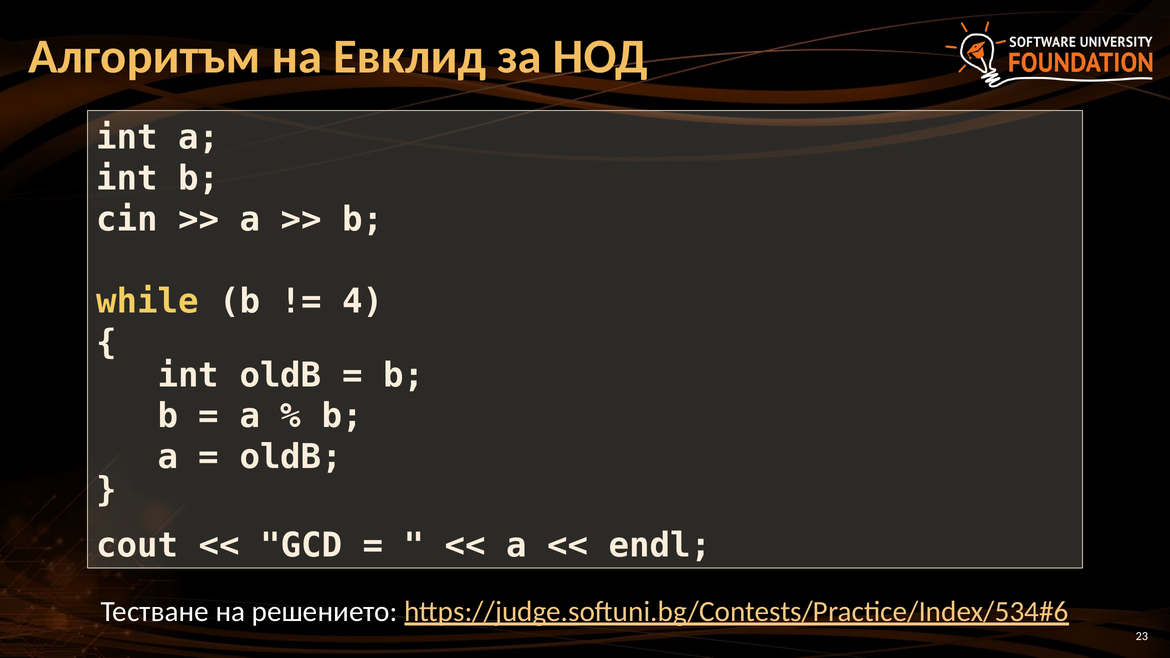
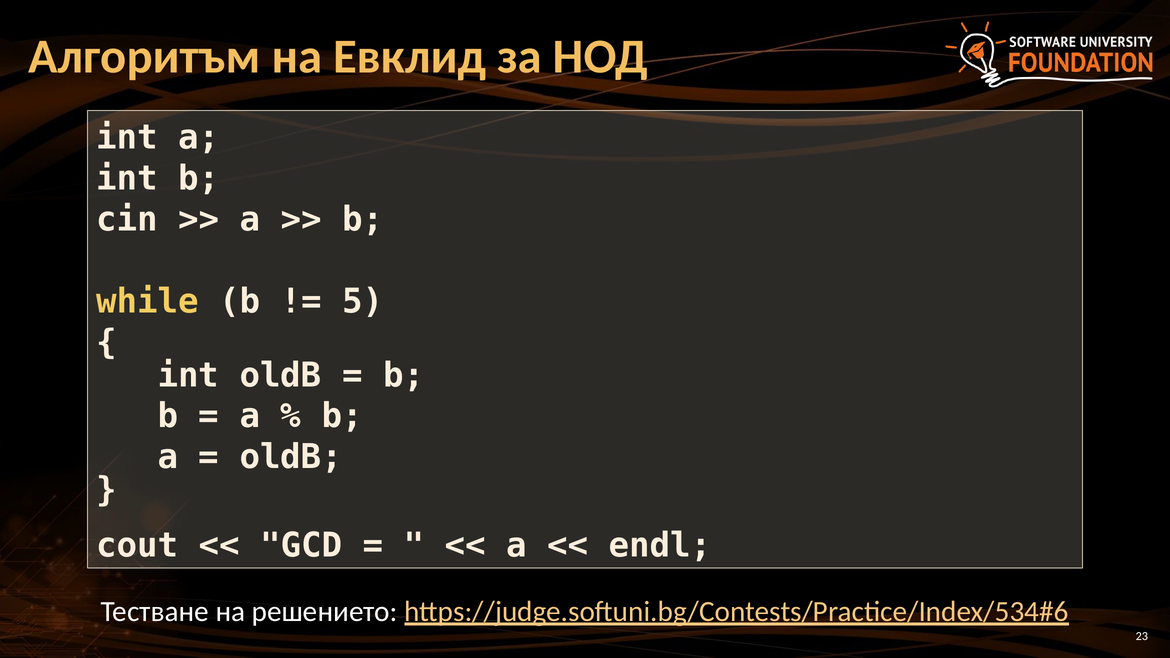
4: 4 -> 5
